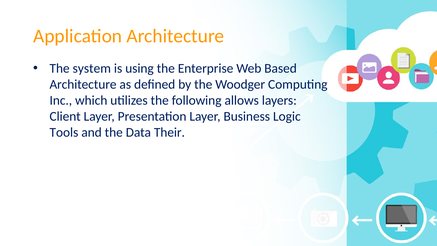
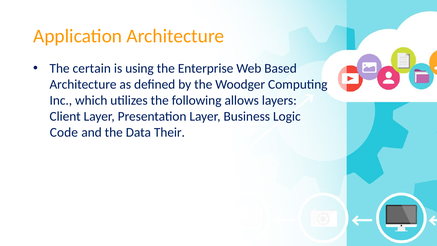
system: system -> certain
Tools: Tools -> Code
